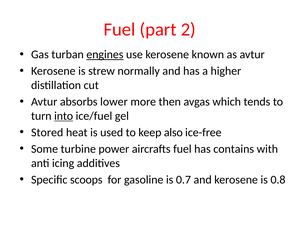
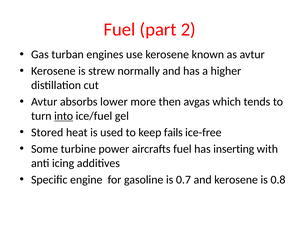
engines underline: present -> none
also: also -> fails
contains: contains -> inserting
scoops: scoops -> engine
